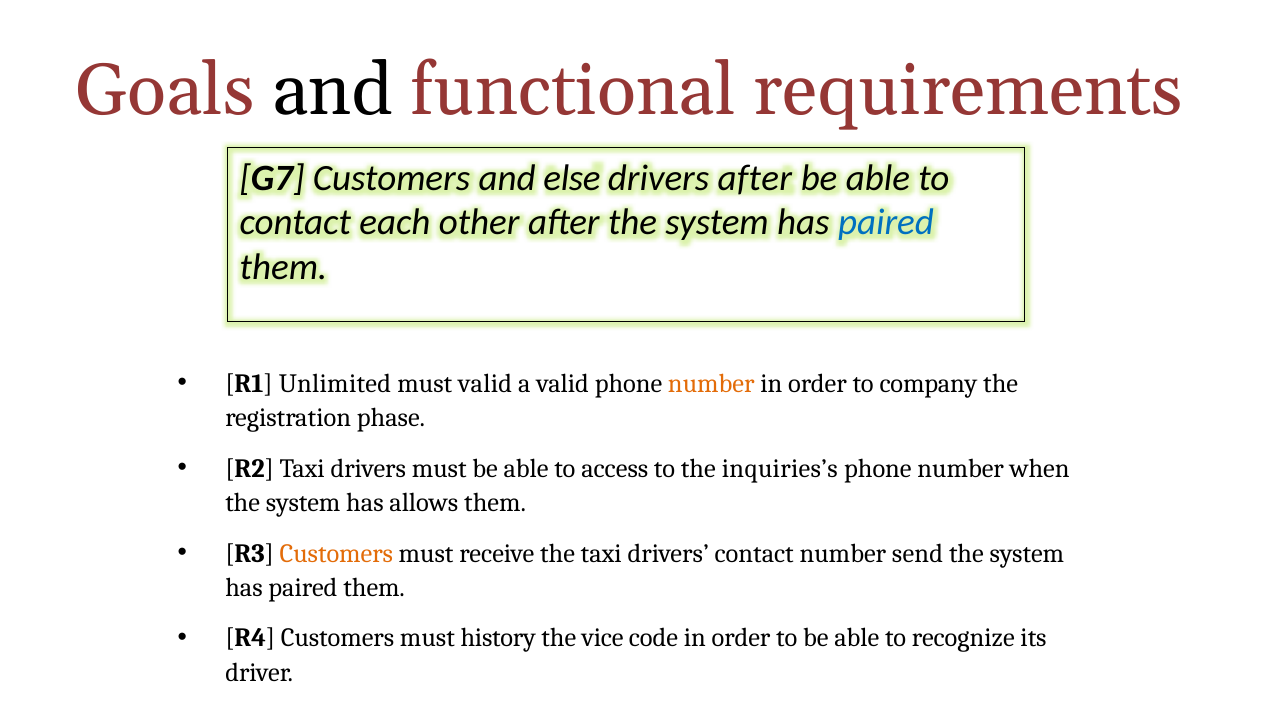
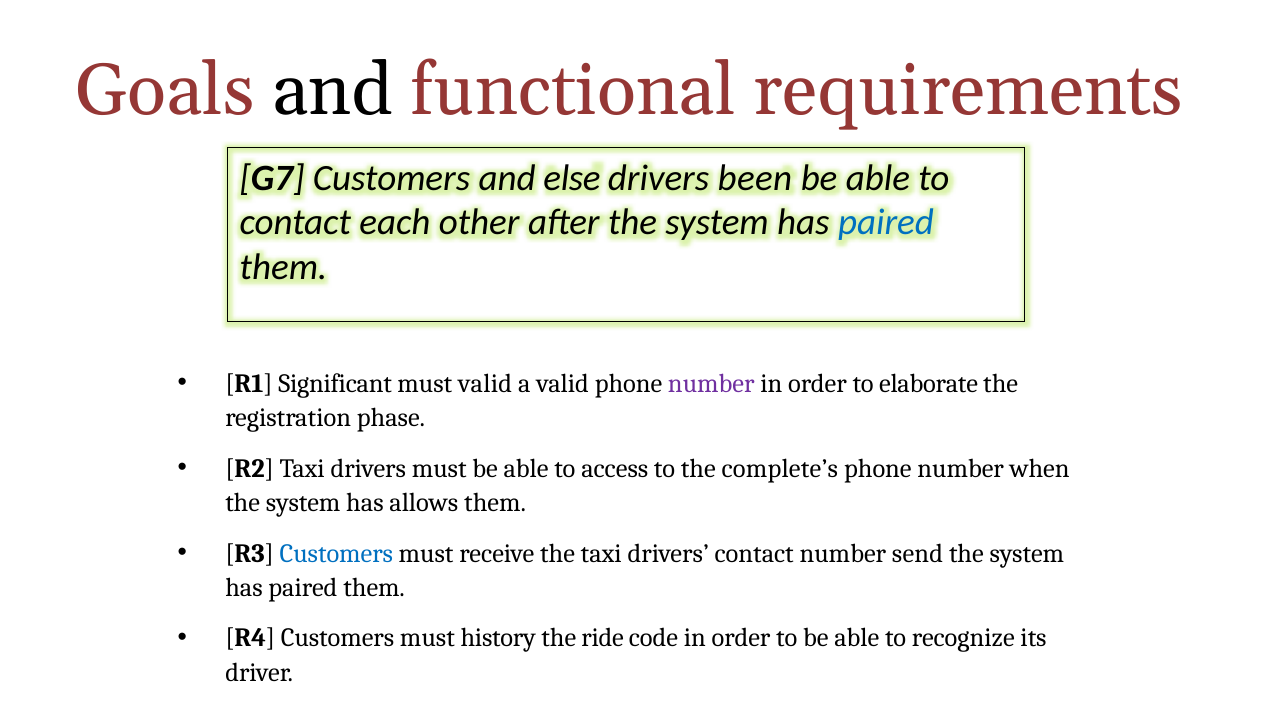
drivers after: after -> been
Unlimited: Unlimited -> Significant
number at (711, 384) colour: orange -> purple
company: company -> elaborate
inquiries’s: inquiries’s -> complete’s
Customers at (336, 554) colour: orange -> blue
vice: vice -> ride
